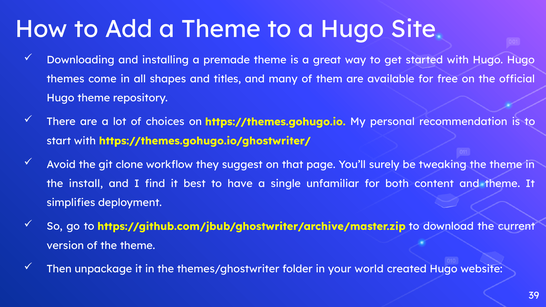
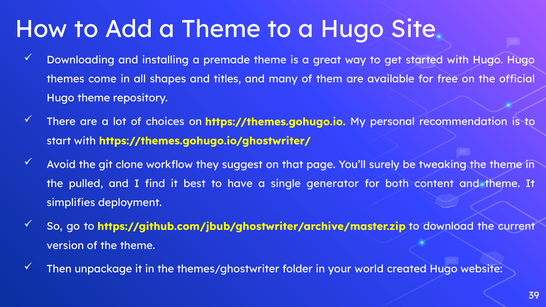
install: install -> pulled
unfamiliar: unfamiliar -> generator
